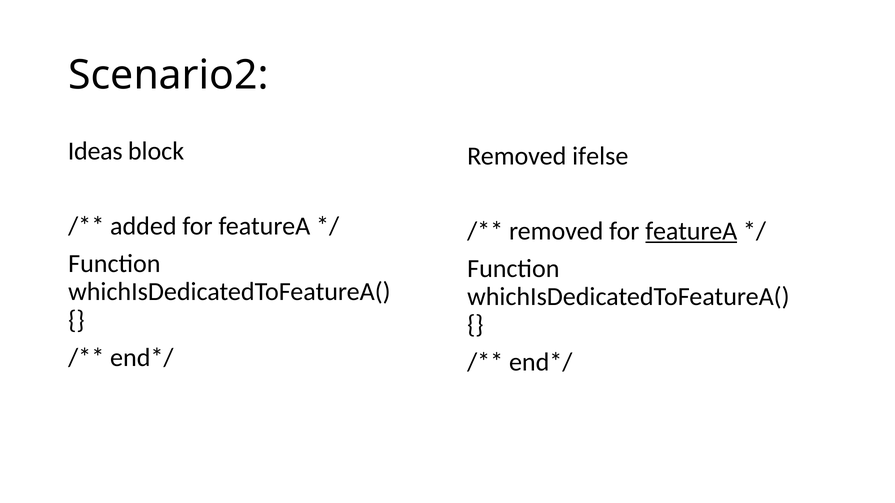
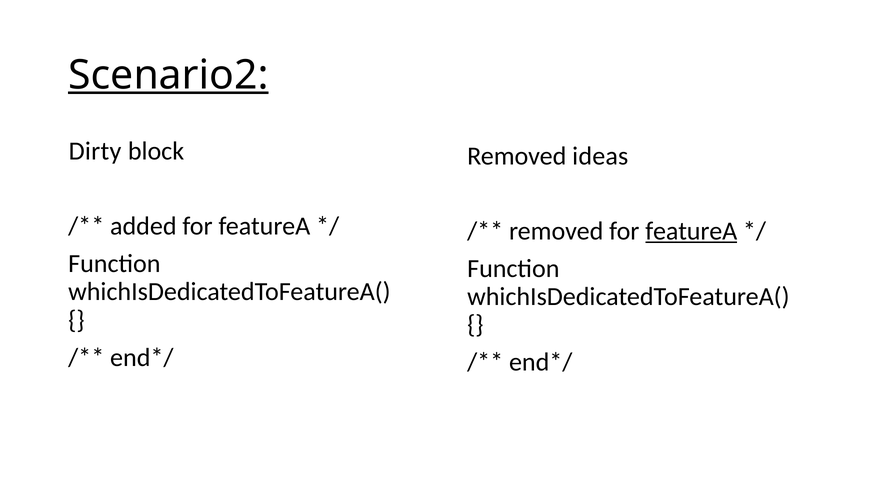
Scenario2 underline: none -> present
Ideas: Ideas -> Dirty
ifelse: ifelse -> ideas
